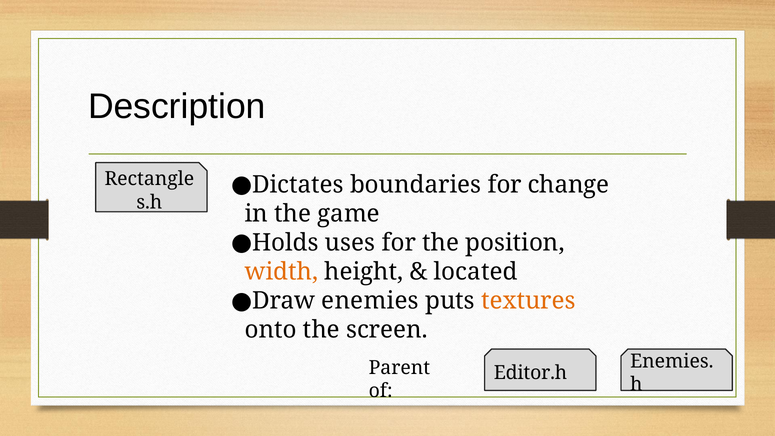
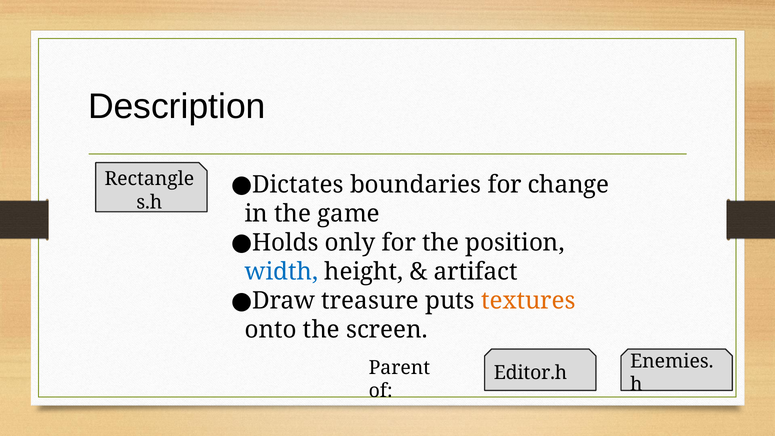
uses: uses -> only
width colour: orange -> blue
located: located -> artifact
Draw enemies: enemies -> treasure
